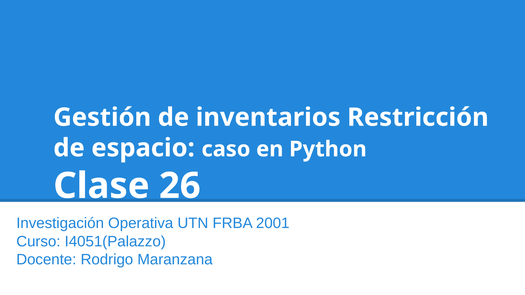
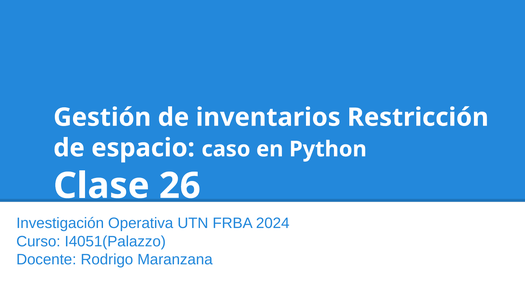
2001: 2001 -> 2024
